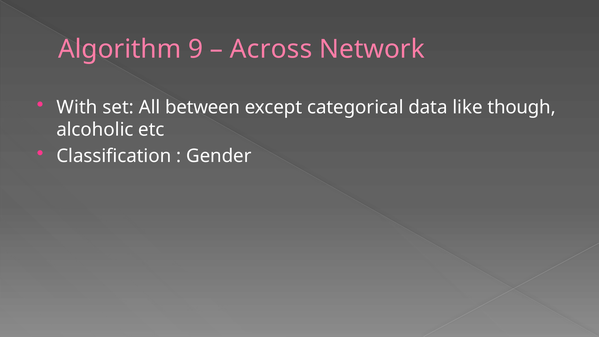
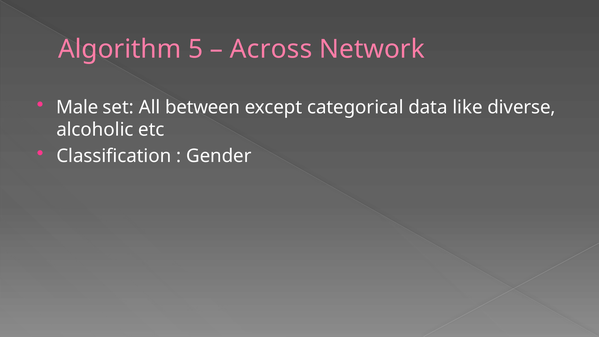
9: 9 -> 5
With: With -> Male
though: though -> diverse
